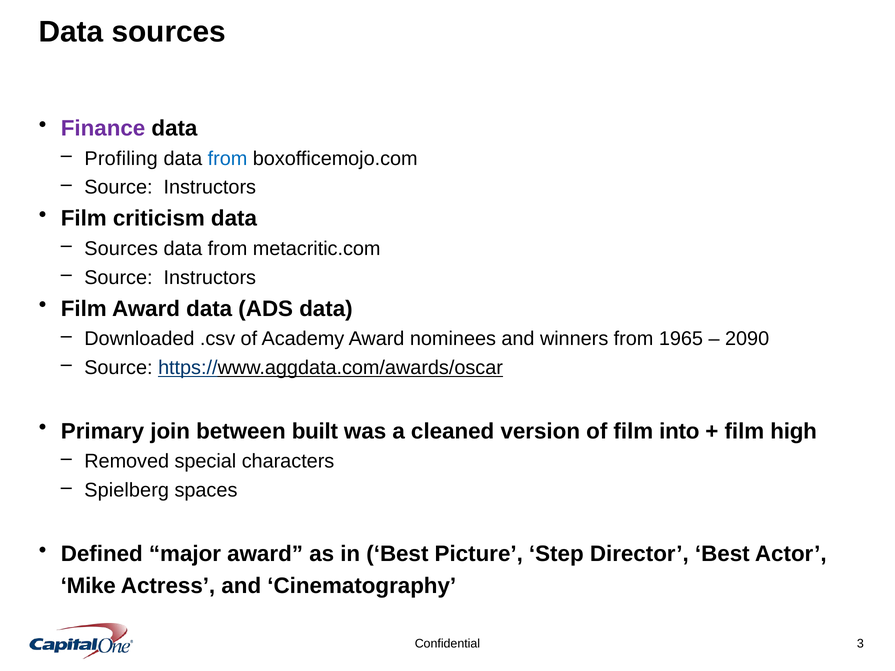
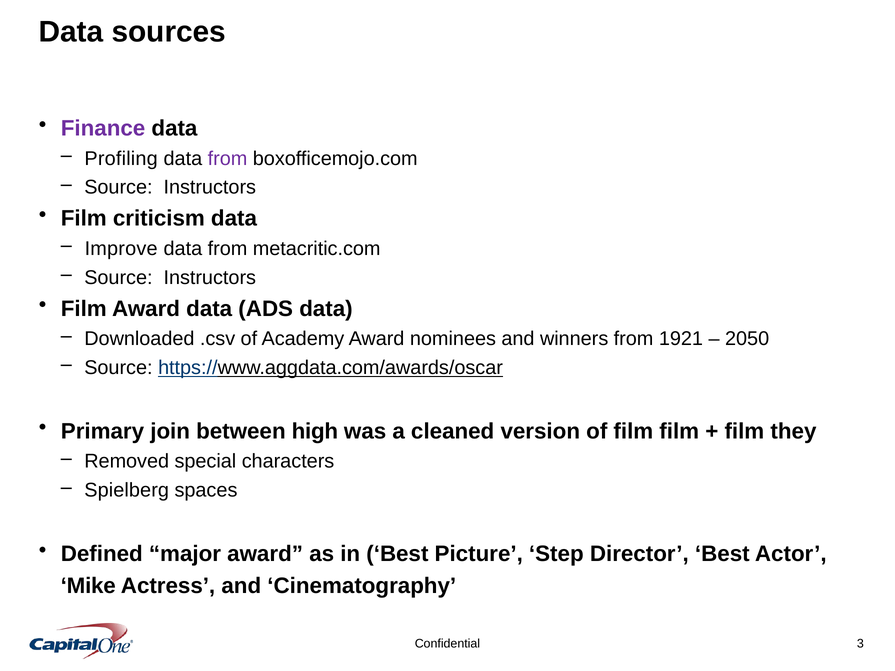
from at (228, 159) colour: blue -> purple
Sources at (121, 249): Sources -> Improve
1965: 1965 -> 1921
2090: 2090 -> 2050
built: built -> high
film into: into -> film
high: high -> they
